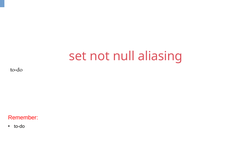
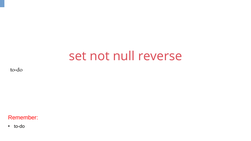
aliasing: aliasing -> reverse
